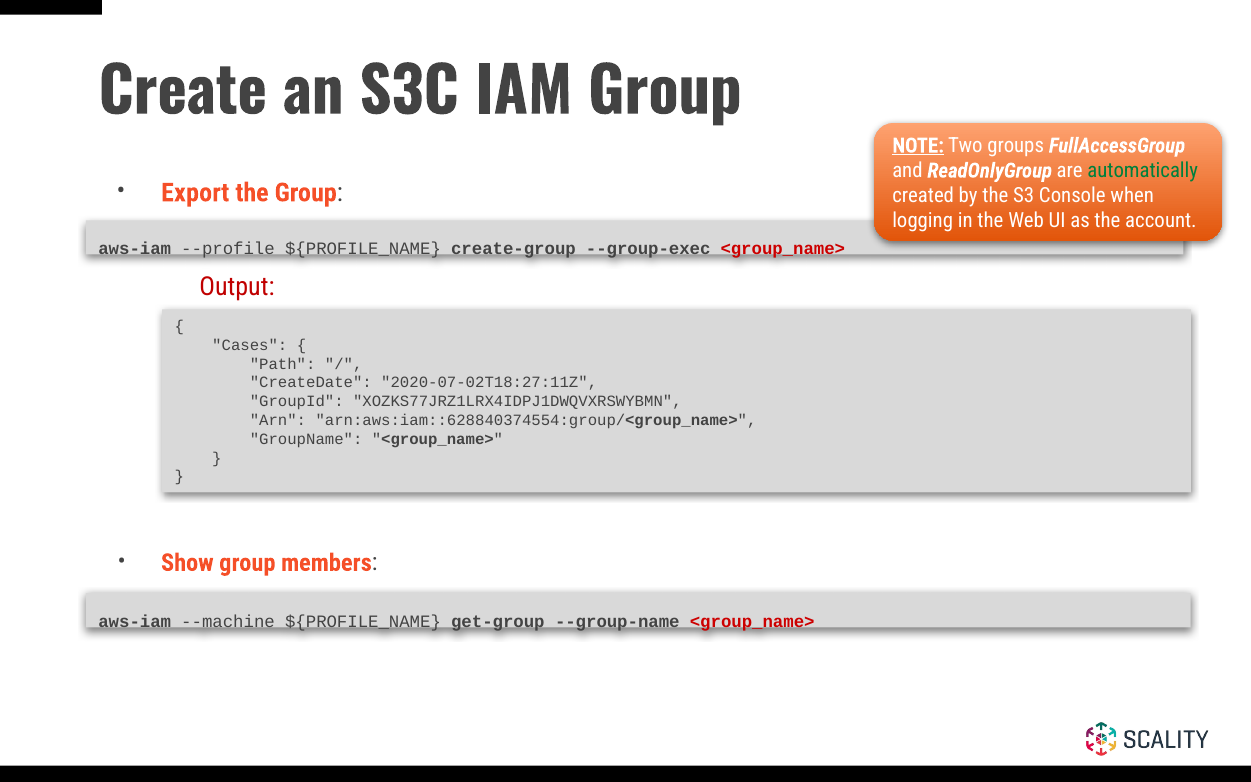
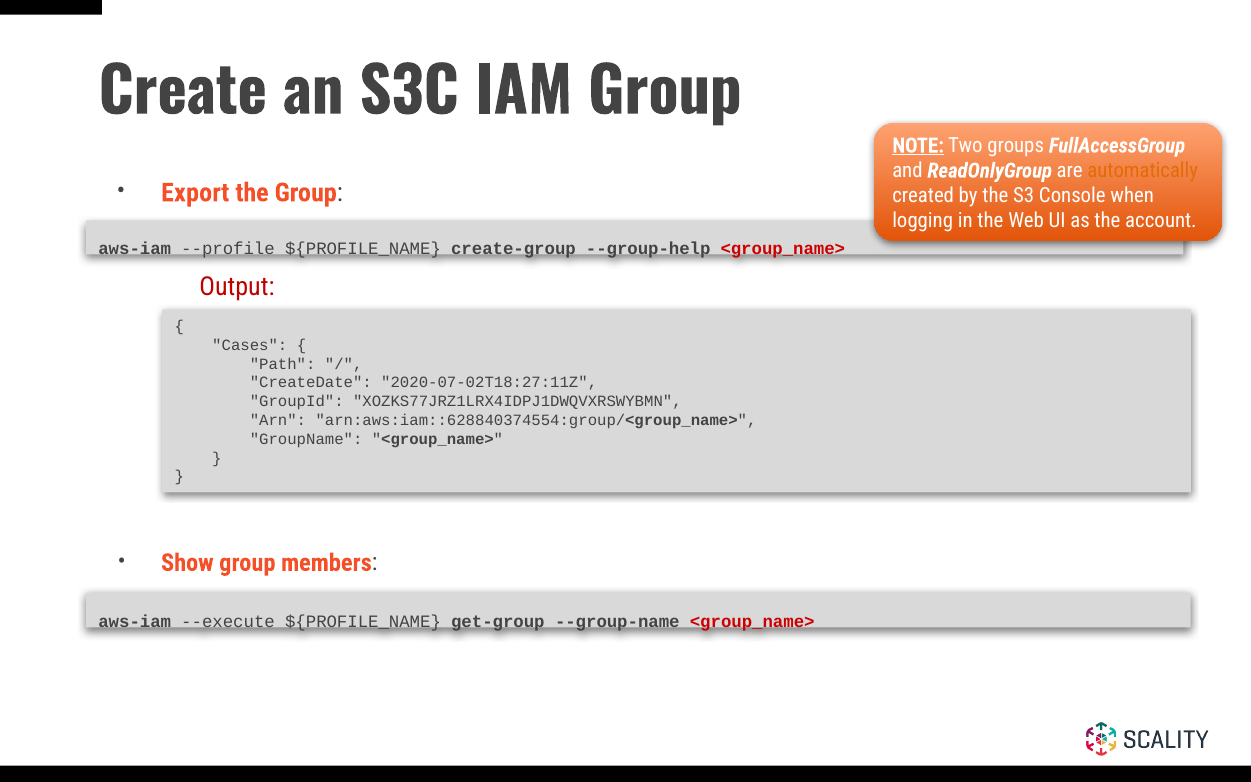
automatically colour: green -> orange
--group-exec: --group-exec -> --group-help
--machine: --machine -> --execute
